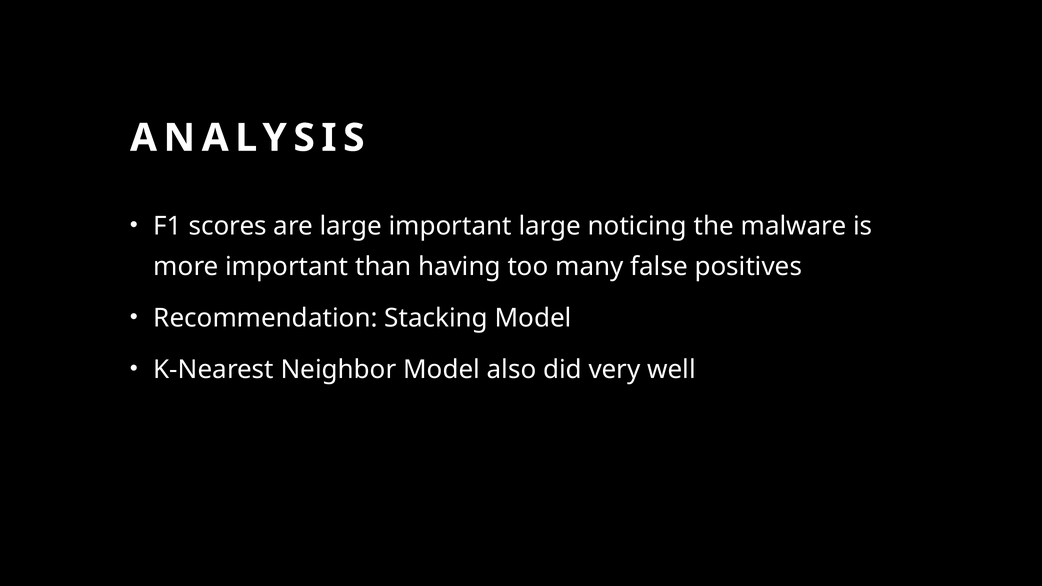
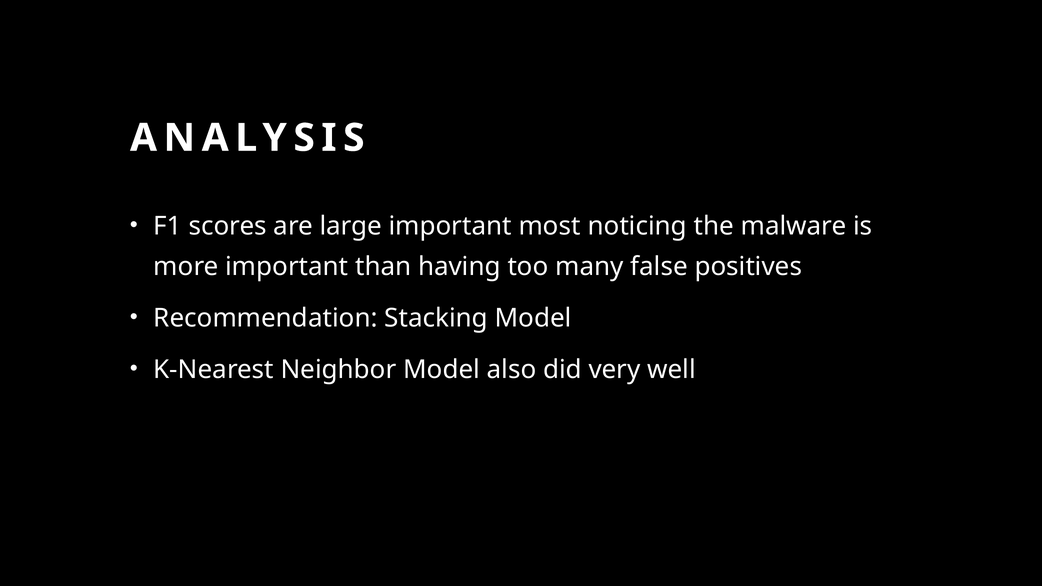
important large: large -> most
